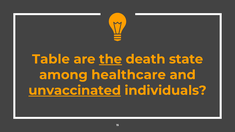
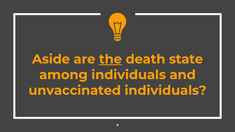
Table: Table -> Aside
among healthcare: healthcare -> individuals
unvaccinated underline: present -> none
